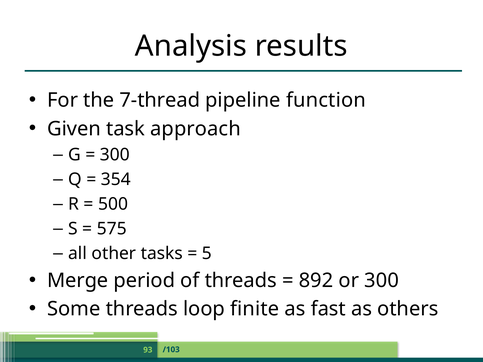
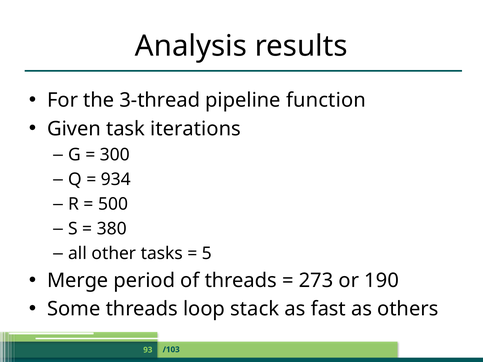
7-thread: 7-thread -> 3-thread
approach: approach -> iterations
354: 354 -> 934
575: 575 -> 380
892: 892 -> 273
or 300: 300 -> 190
finite: finite -> stack
